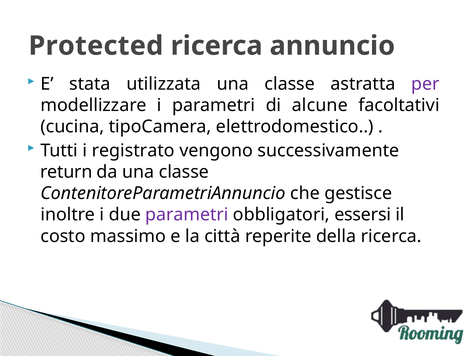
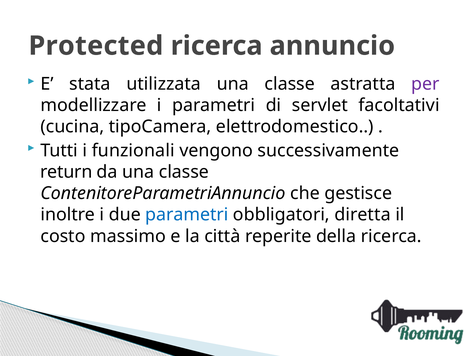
alcune: alcune -> servlet
registrato: registrato -> funzionali
parametri at (187, 215) colour: purple -> blue
essersi: essersi -> diretta
